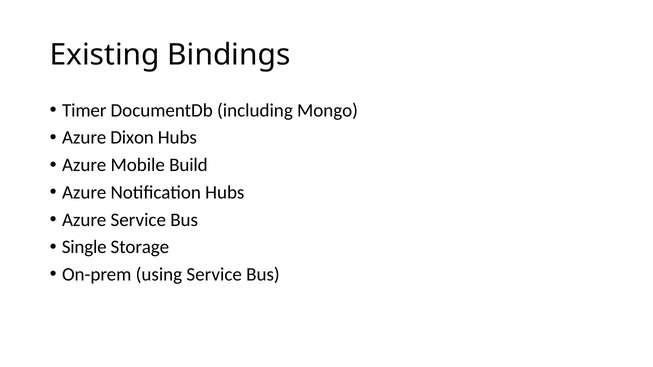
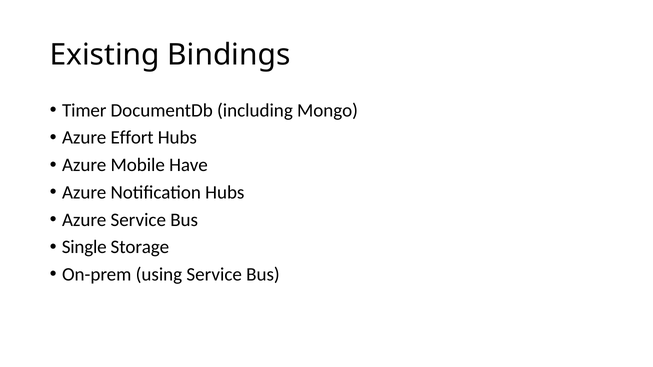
Dixon: Dixon -> Effort
Build: Build -> Have
